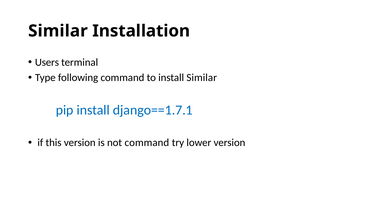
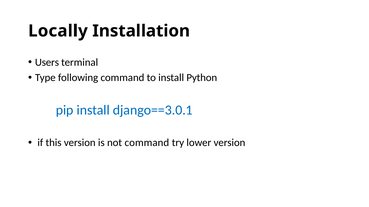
Similar at (58, 31): Similar -> Locally
install Similar: Similar -> Python
django==1.7.1: django==1.7.1 -> django==3.0.1
